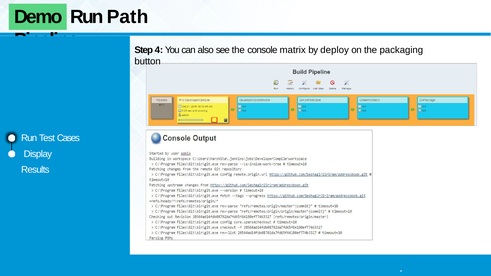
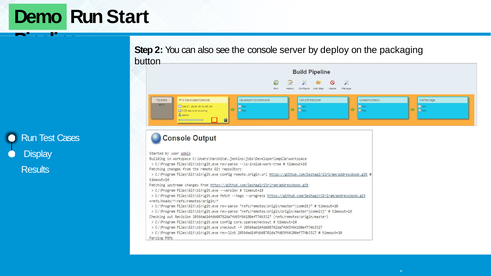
Path: Path -> Start
4: 4 -> 2
matrix: matrix -> server
